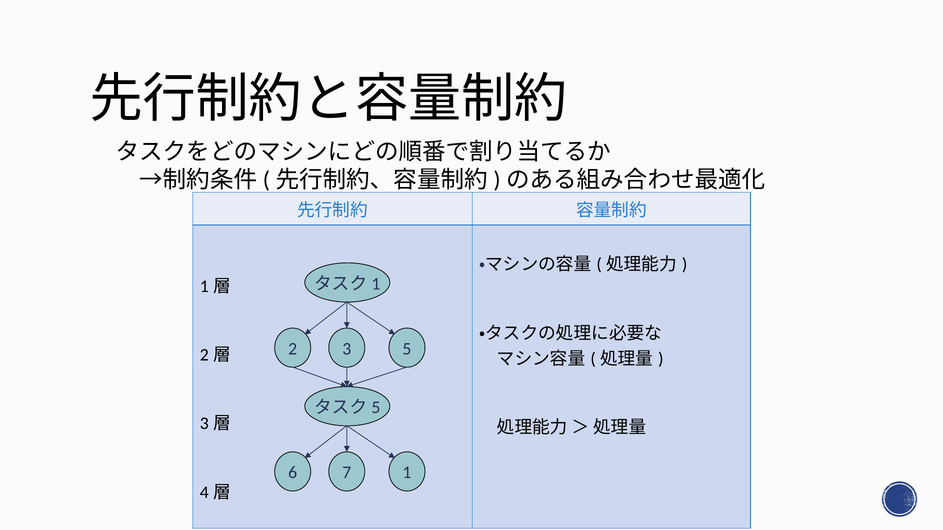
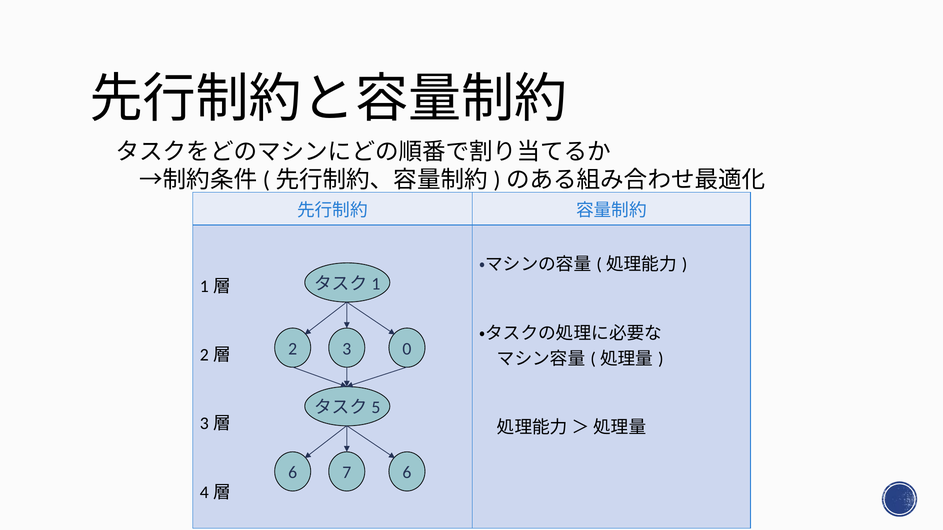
5: 5 -> 0
7 1: 1 -> 6
